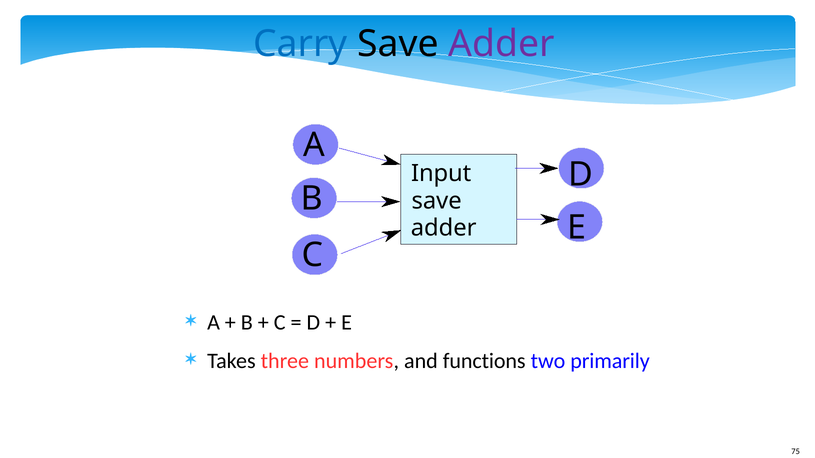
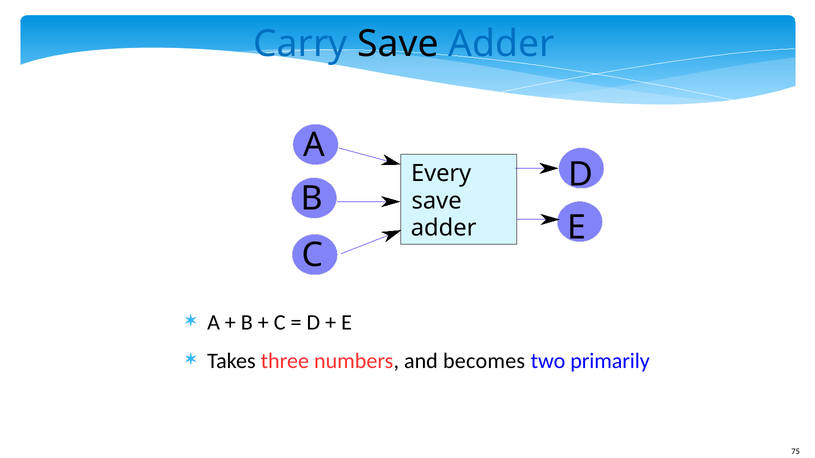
Adder at (502, 44) colour: purple -> blue
Input: Input -> Every
functions: functions -> becomes
